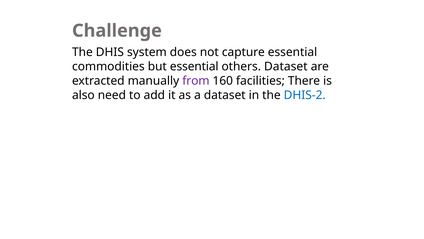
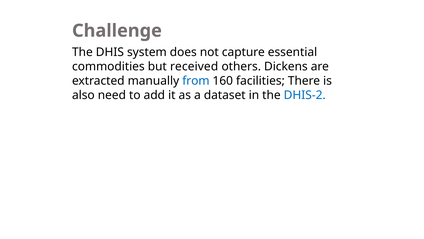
but essential: essential -> received
others Dataset: Dataset -> Dickens
from colour: purple -> blue
